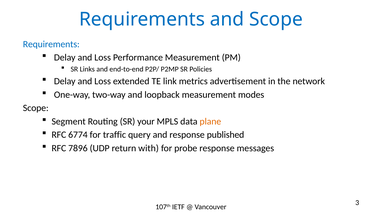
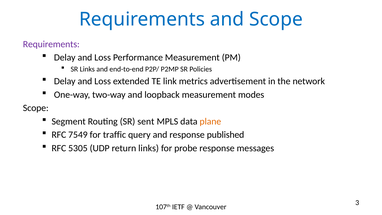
Requirements at (51, 44) colour: blue -> purple
your: your -> sent
6774: 6774 -> 7549
7896: 7896 -> 5305
return with: with -> links
